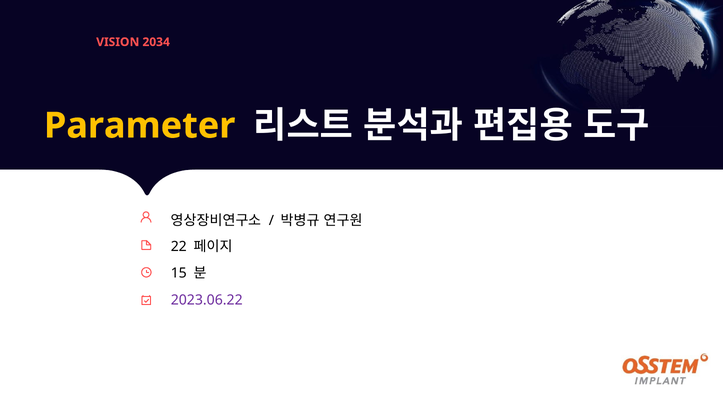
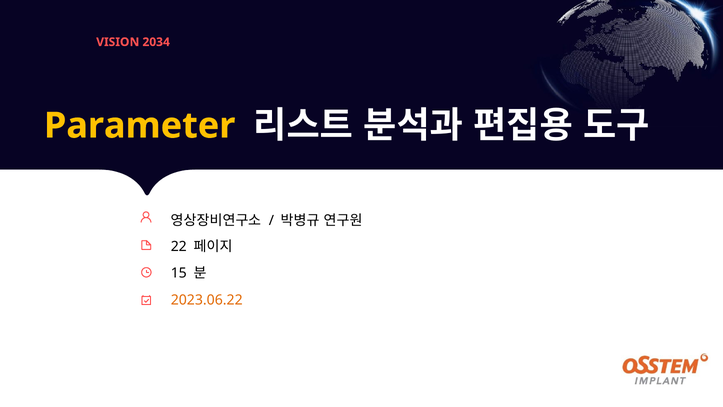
2023.06.22 colour: purple -> orange
